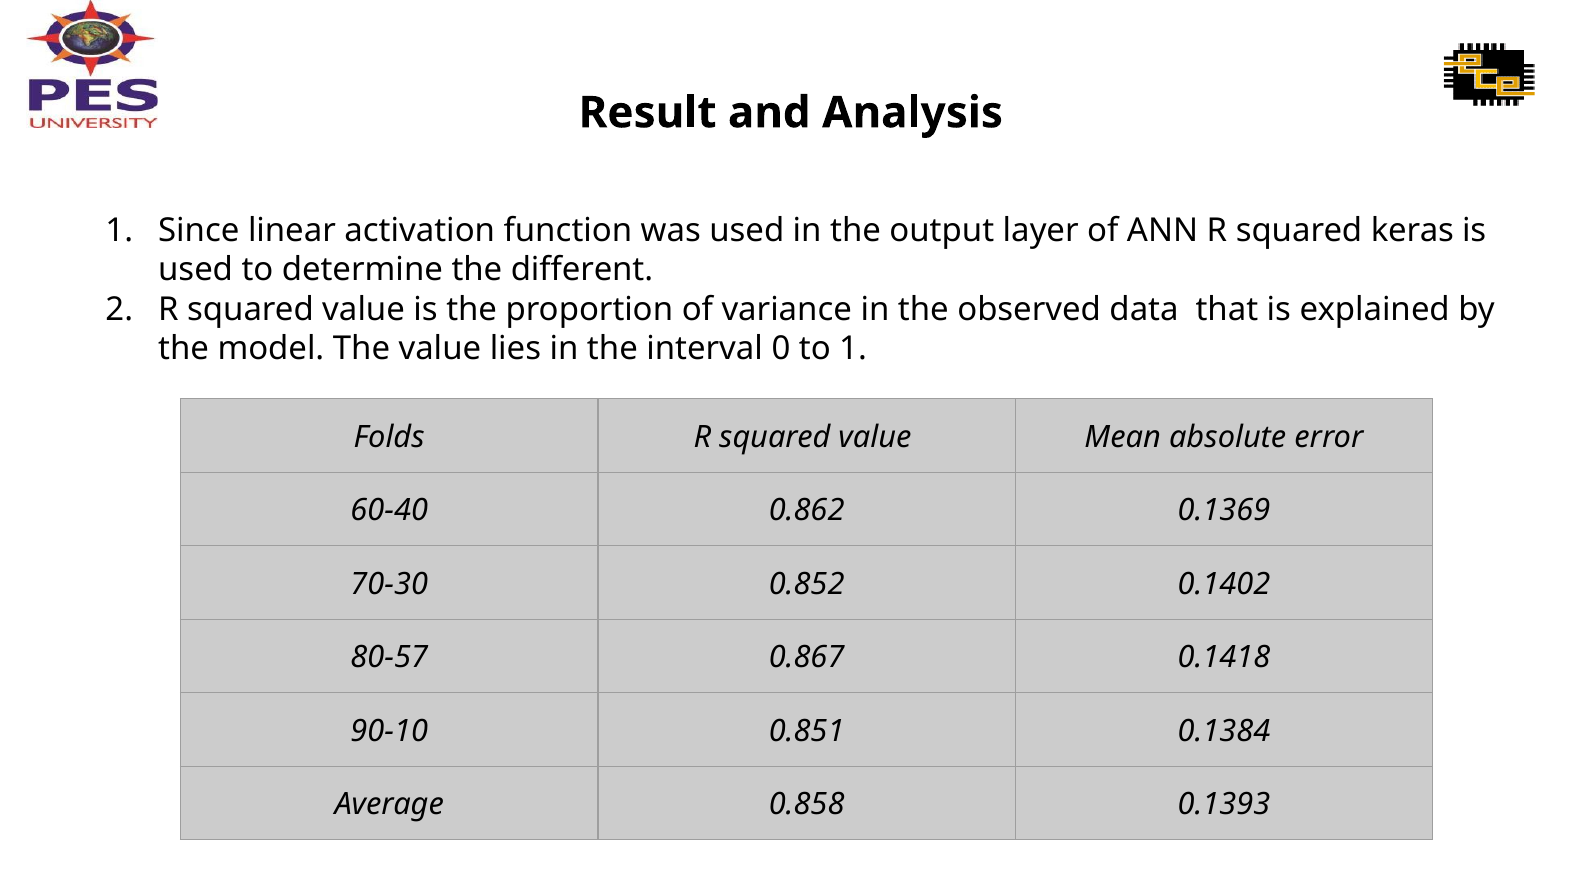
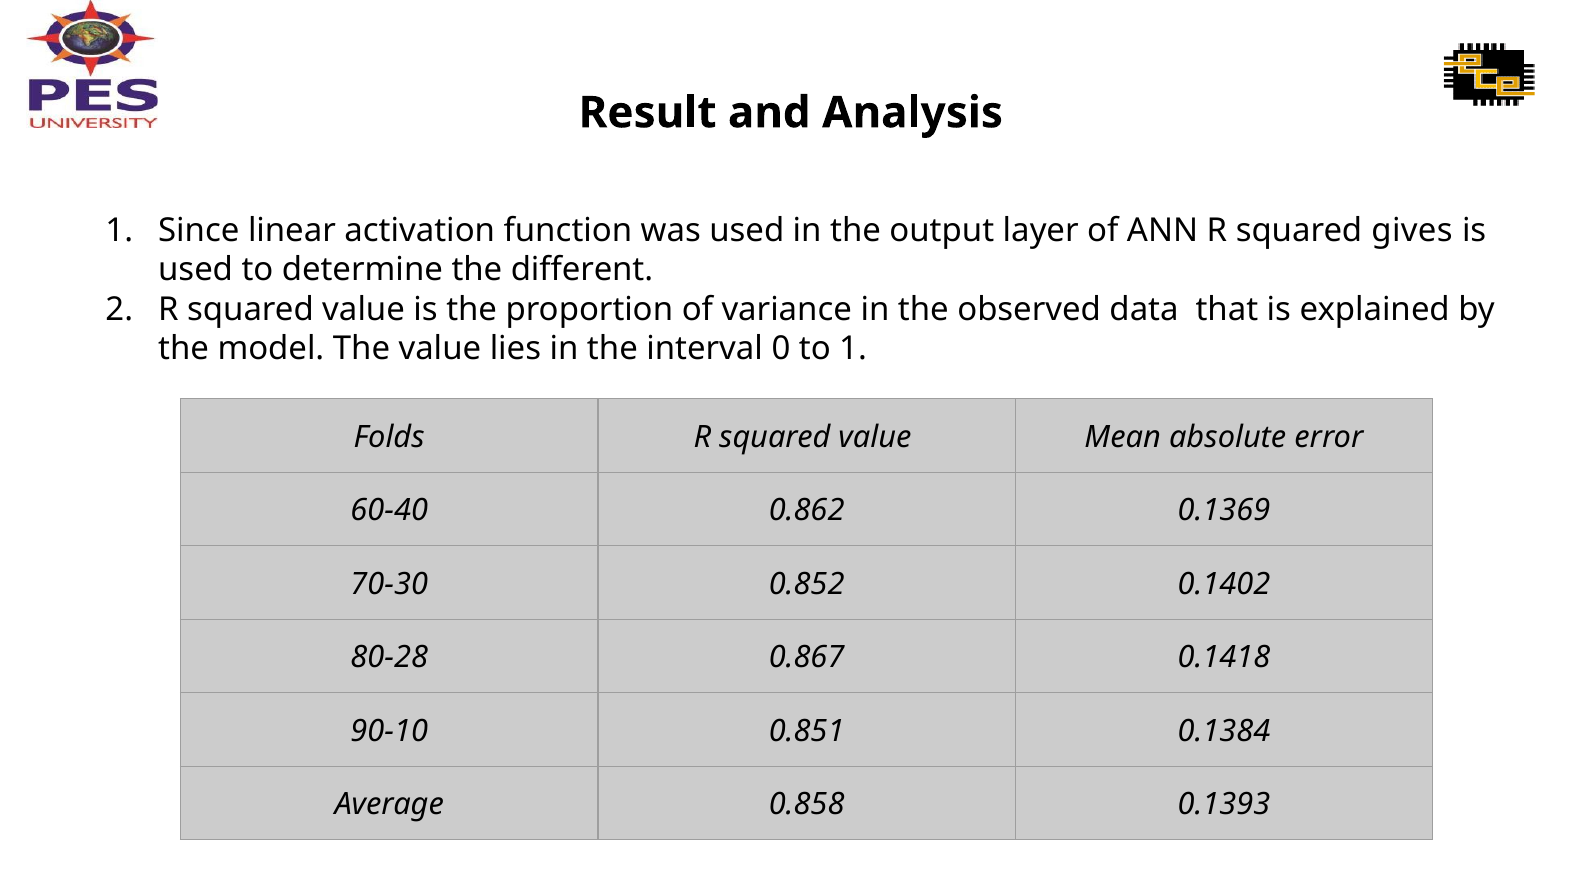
keras: keras -> gives
80-57: 80-57 -> 80-28
